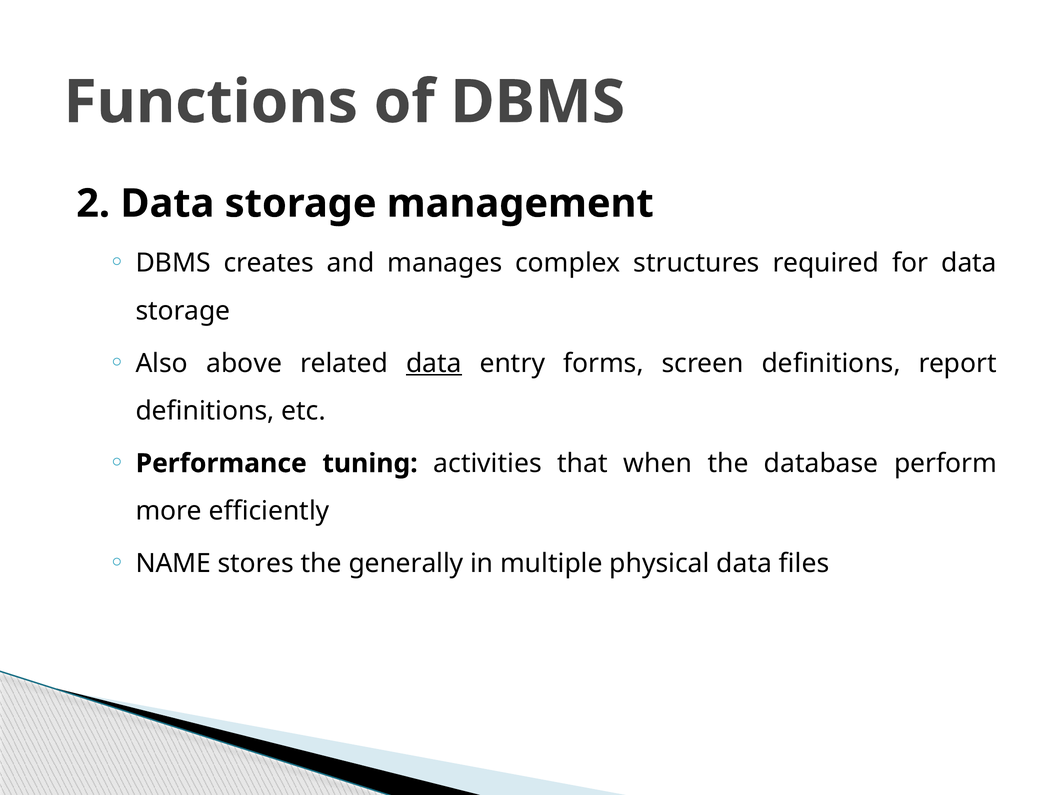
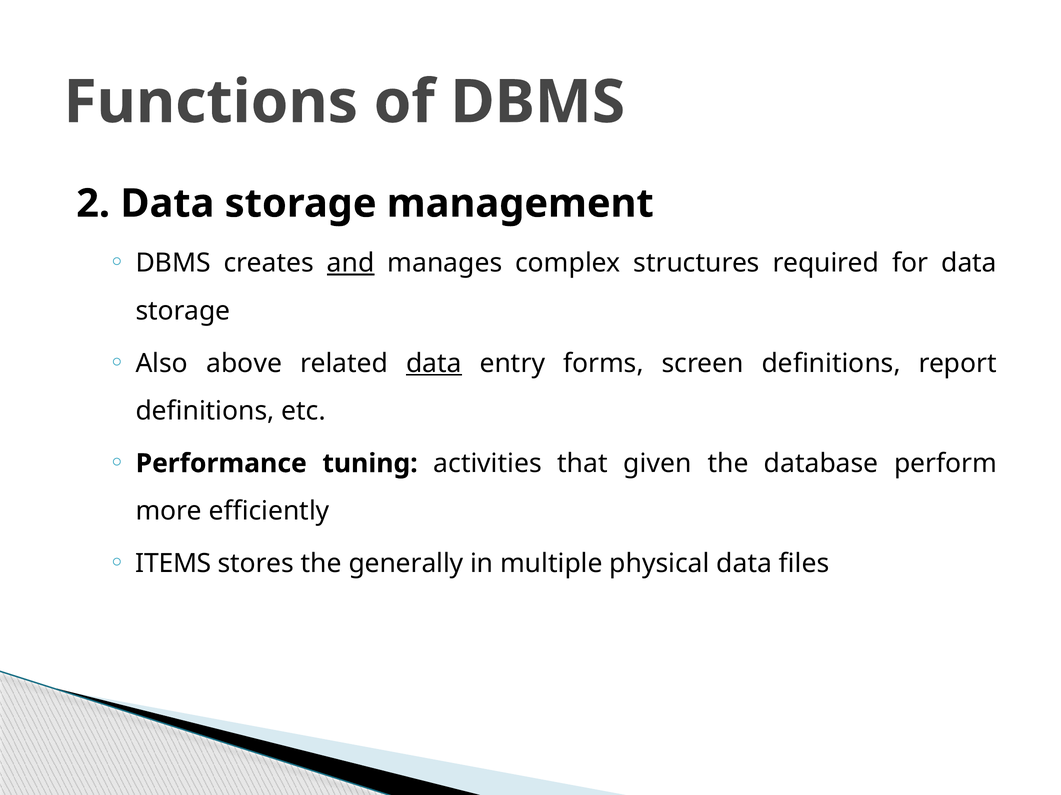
and underline: none -> present
when: when -> given
NAME: NAME -> ITEMS
